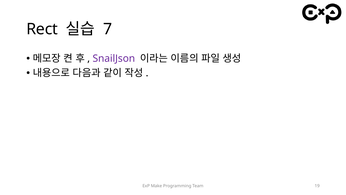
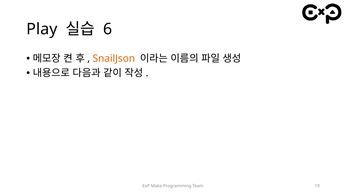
Rect: Rect -> Play
7: 7 -> 6
SnailJson colour: purple -> orange
